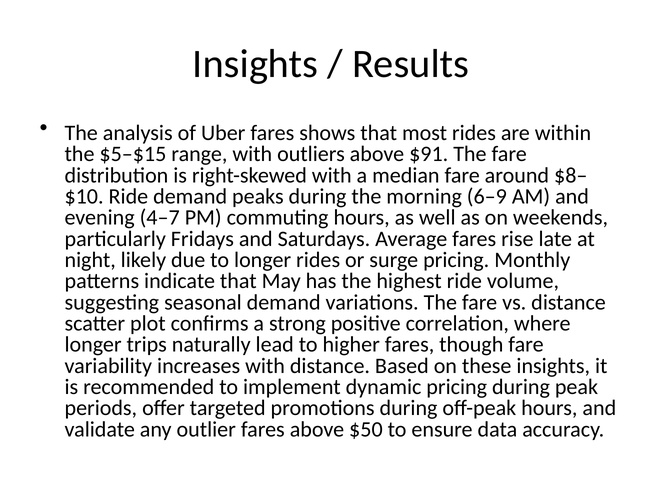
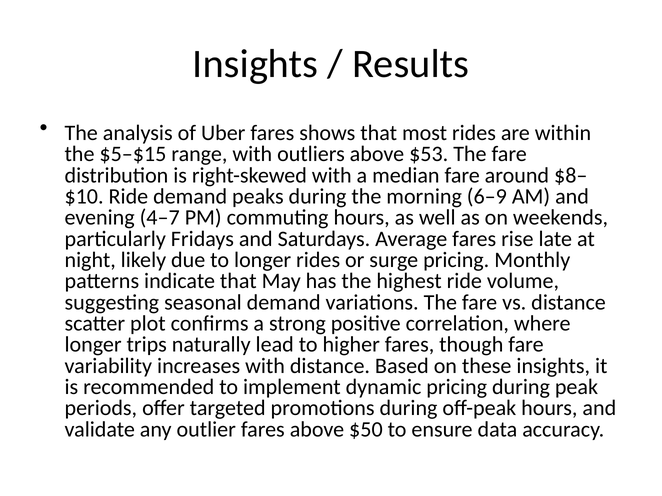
$91: $91 -> $53
